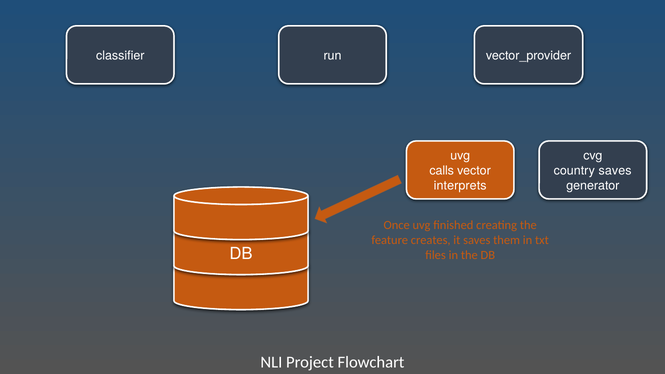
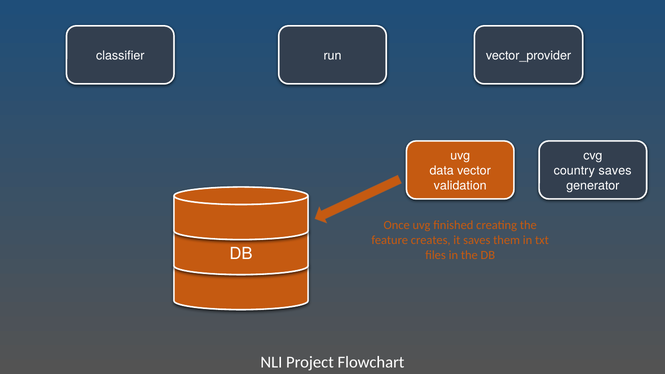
calls: calls -> data
interprets: interprets -> validation
